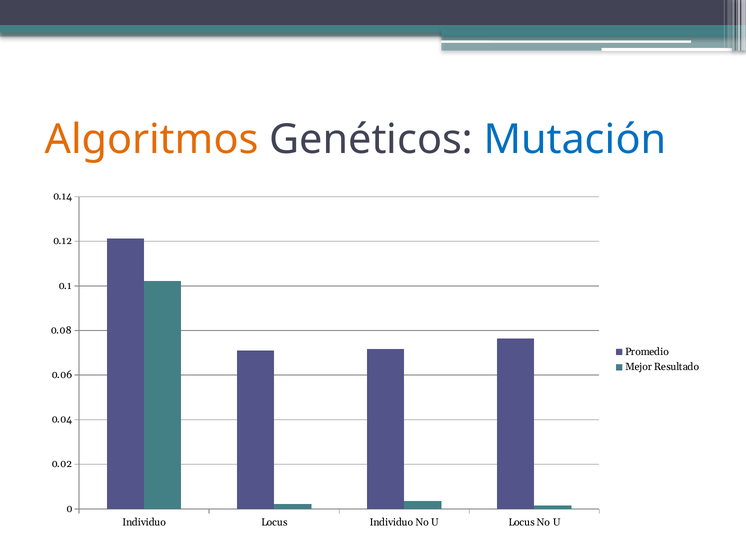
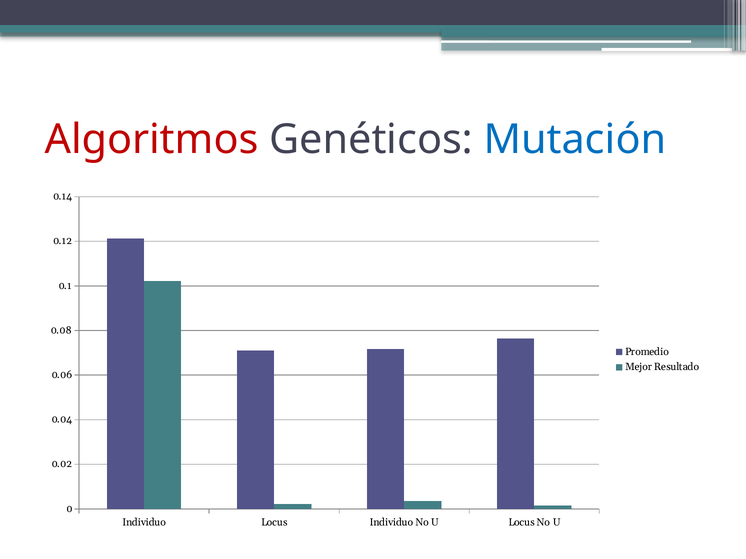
Algoritmos colour: orange -> red
